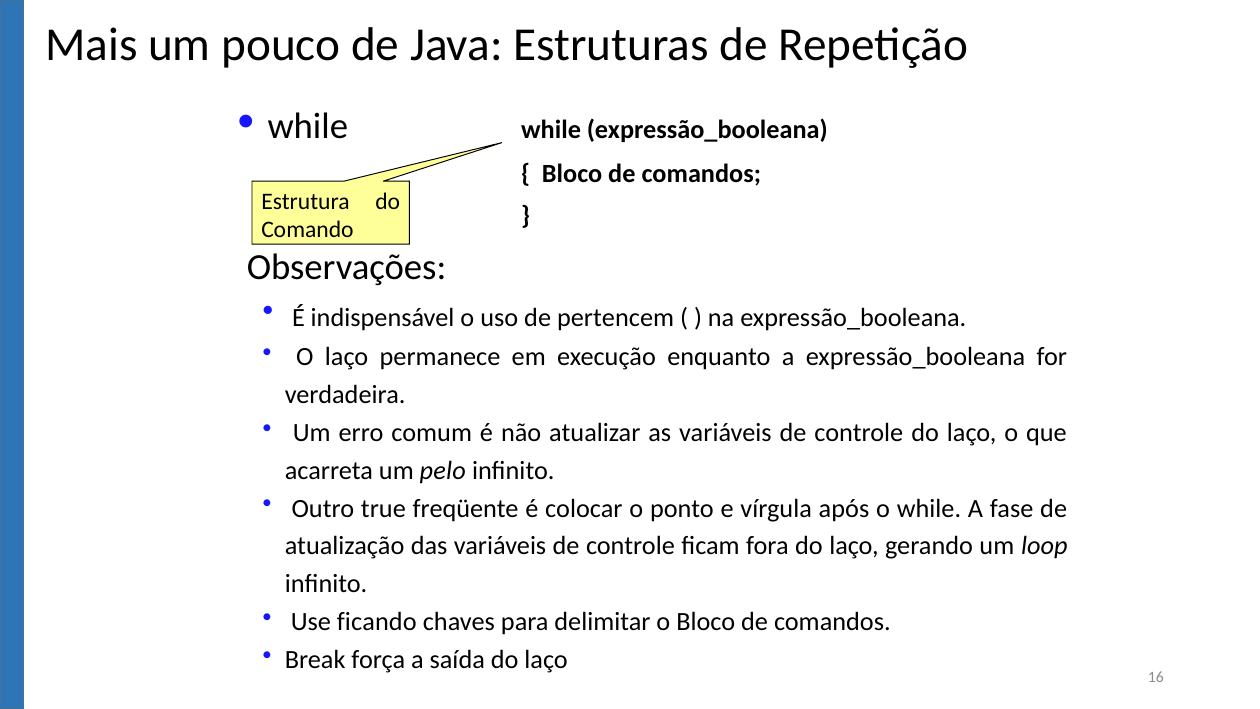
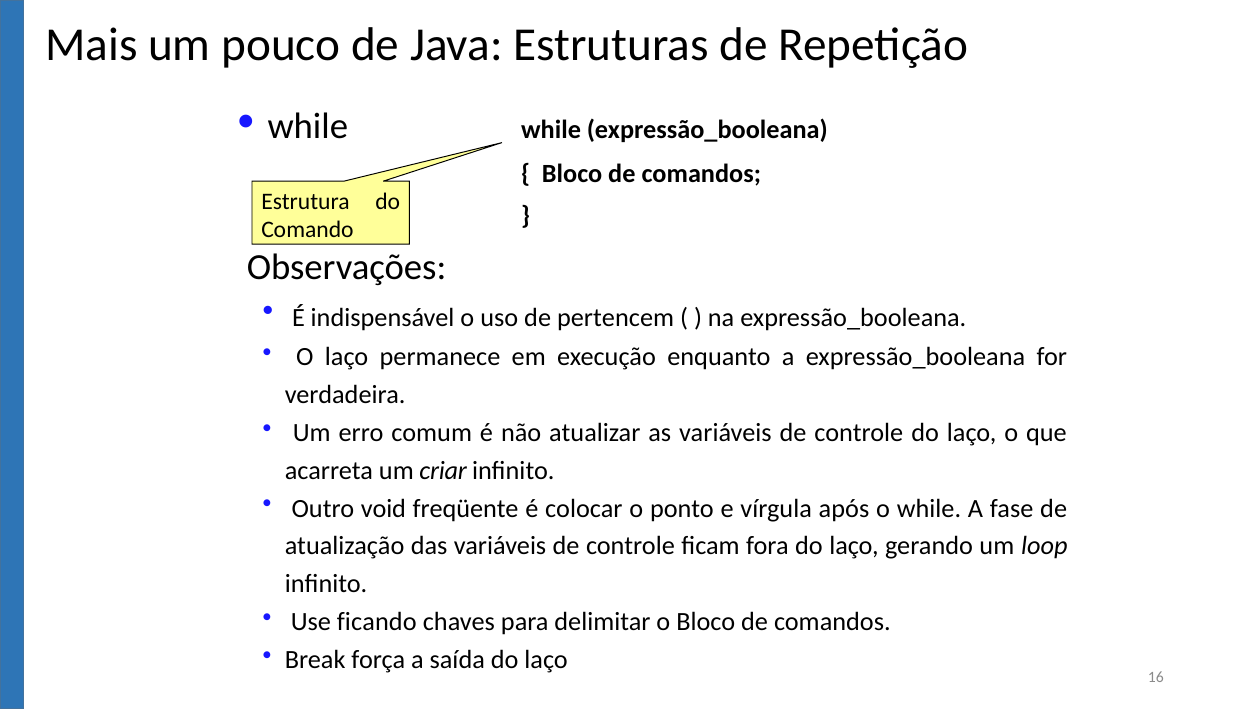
pelo: pelo -> criar
true: true -> void
